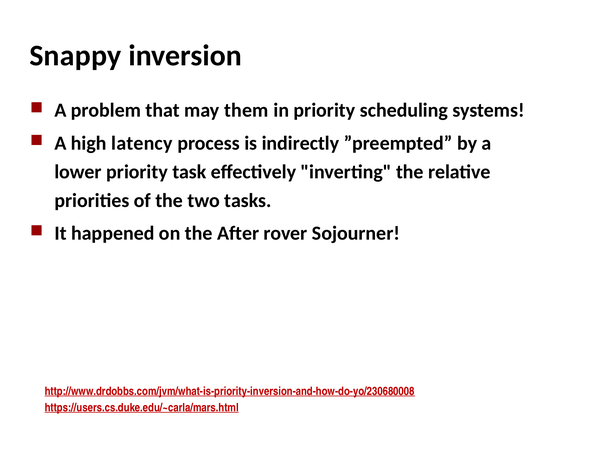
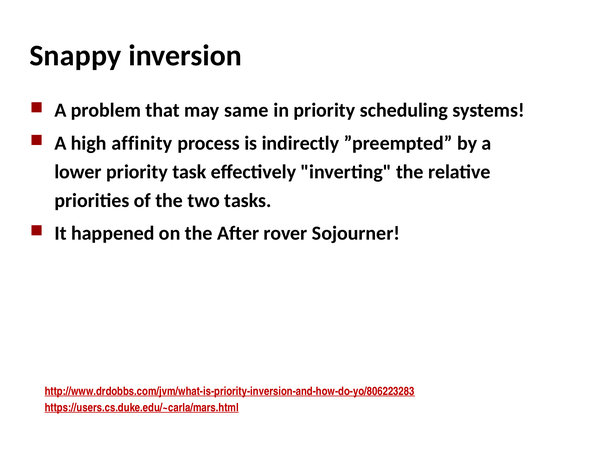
them: them -> same
latency: latency -> affinity
http://www.drdobbs.com/jvm/what-is-priority-inversion-and-how-do-yo/230680008: http://www.drdobbs.com/jvm/what-is-priority-inversion-and-how-do-yo/230680008 -> http://www.drdobbs.com/jvm/what-is-priority-inversion-and-how-do-yo/806223283
